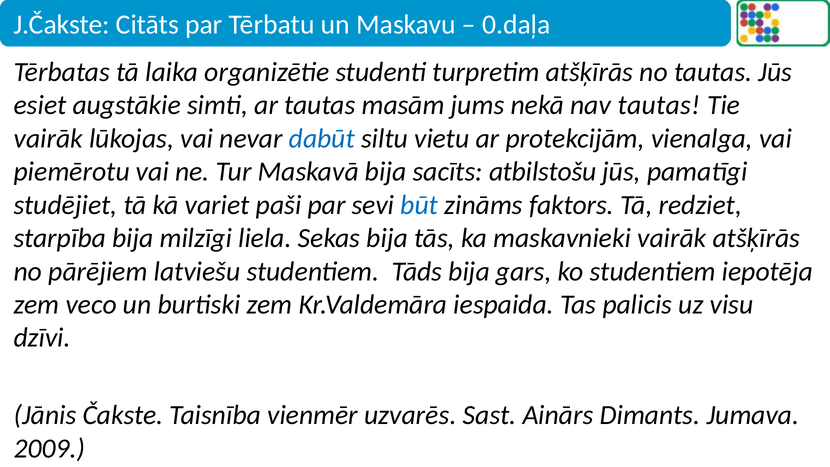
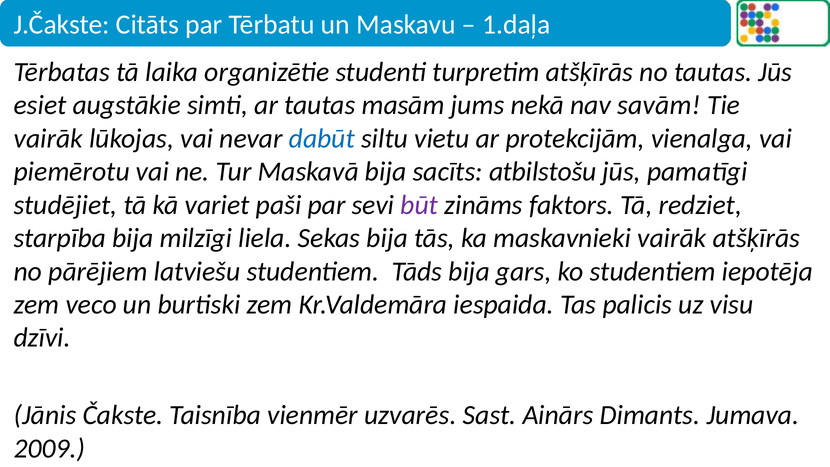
0.daļa: 0.daļa -> 1.daļa
nav tautas: tautas -> savām
būt colour: blue -> purple
